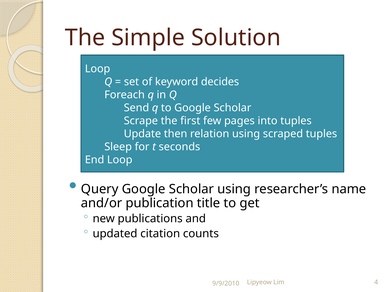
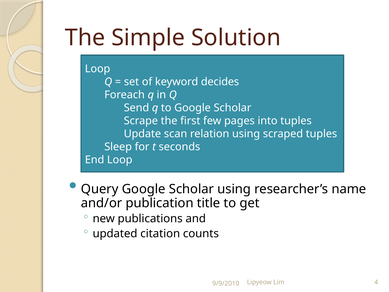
then: then -> scan
